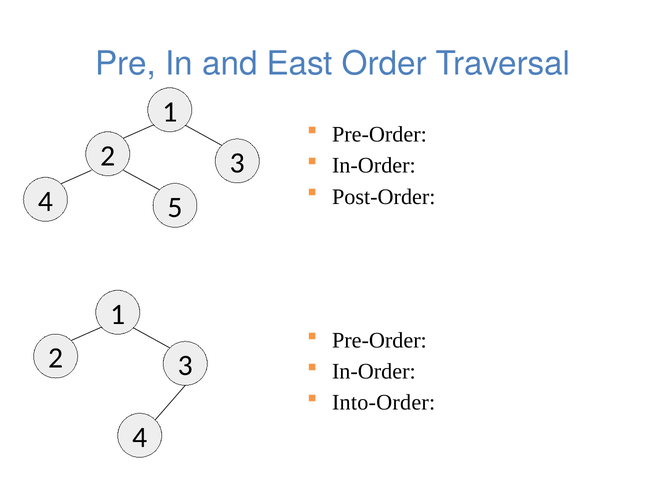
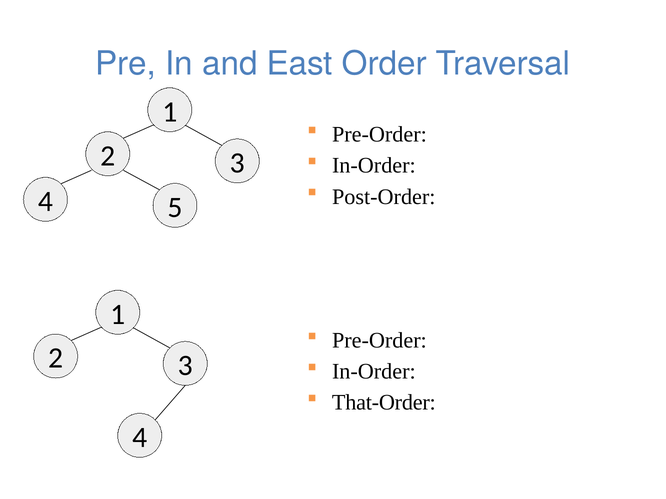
Into-Order: Into-Order -> That-Order
